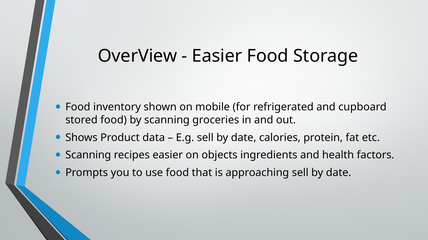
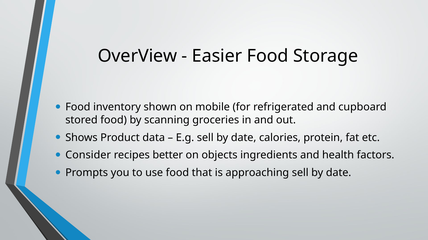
Scanning at (88, 156): Scanning -> Consider
recipes easier: easier -> better
